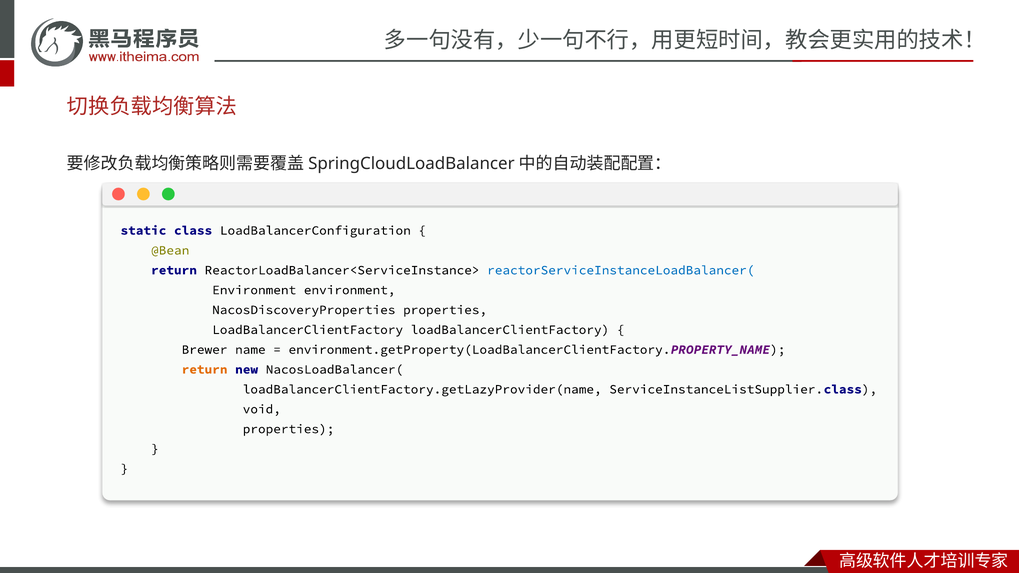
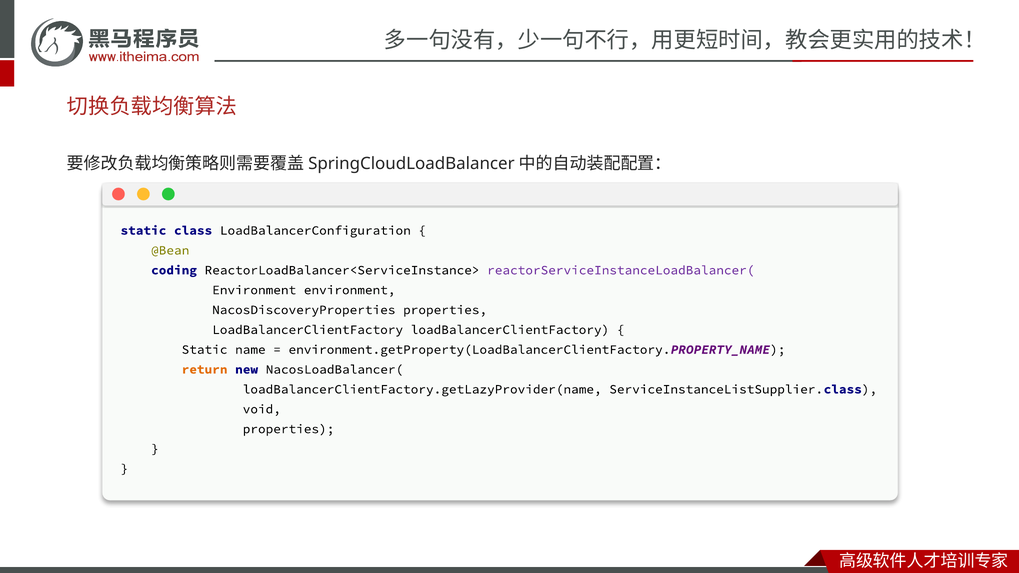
return at (174, 270): return -> coding
reactorServiceInstanceLoadBalancer( colour: blue -> purple
Brewer at (205, 350): Brewer -> Static
